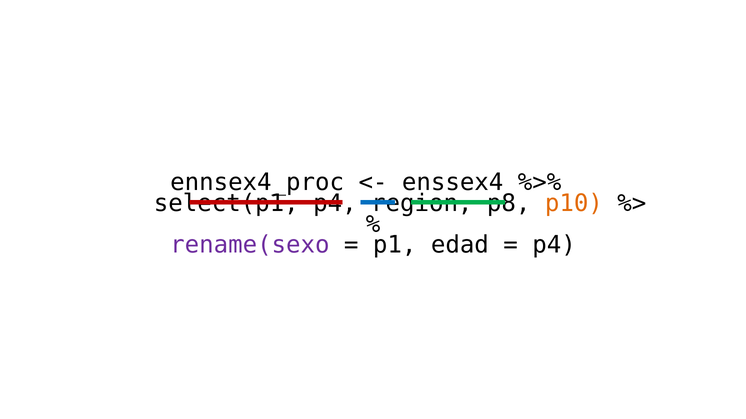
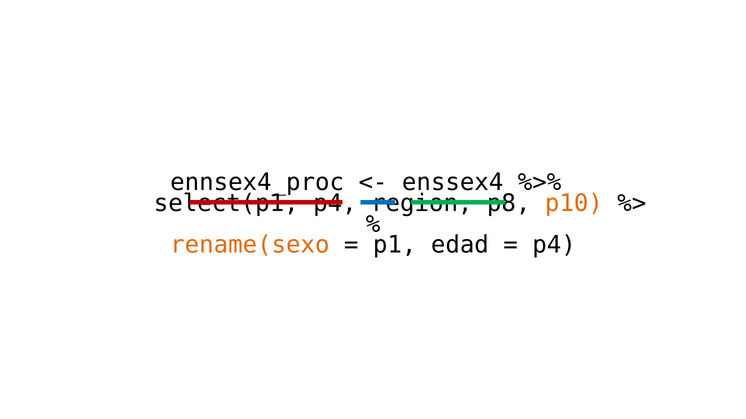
rename(sexo colour: purple -> orange
